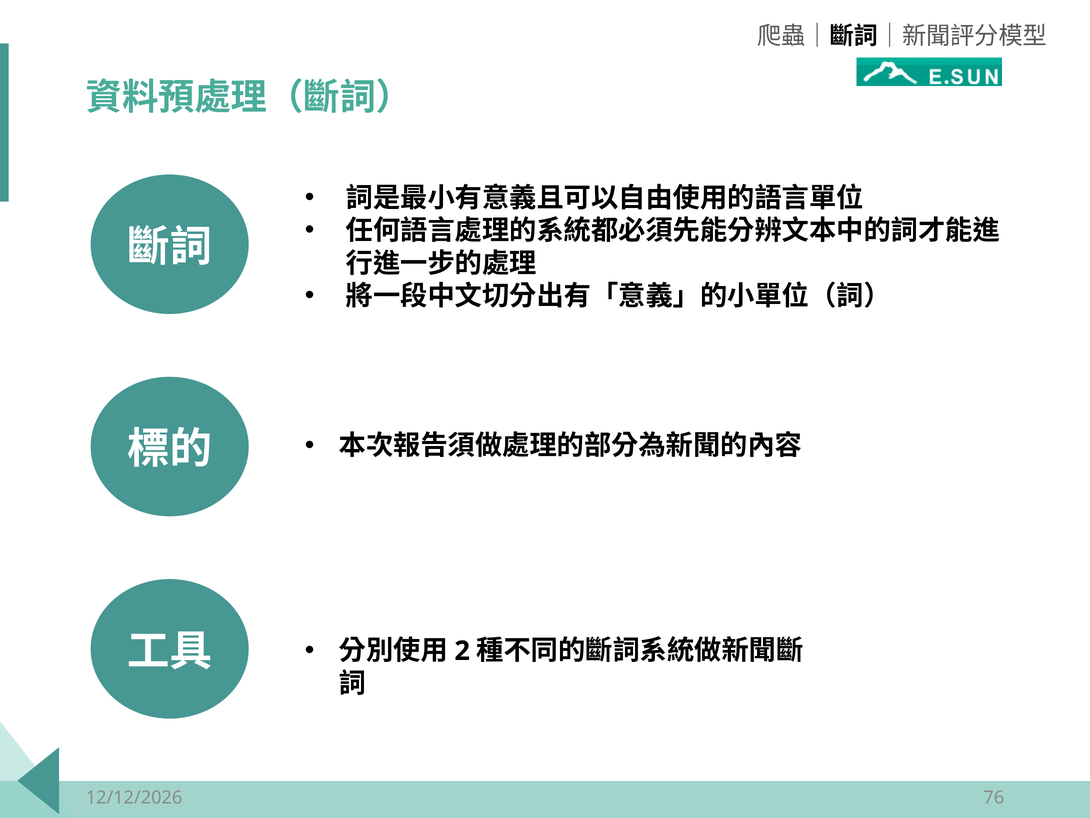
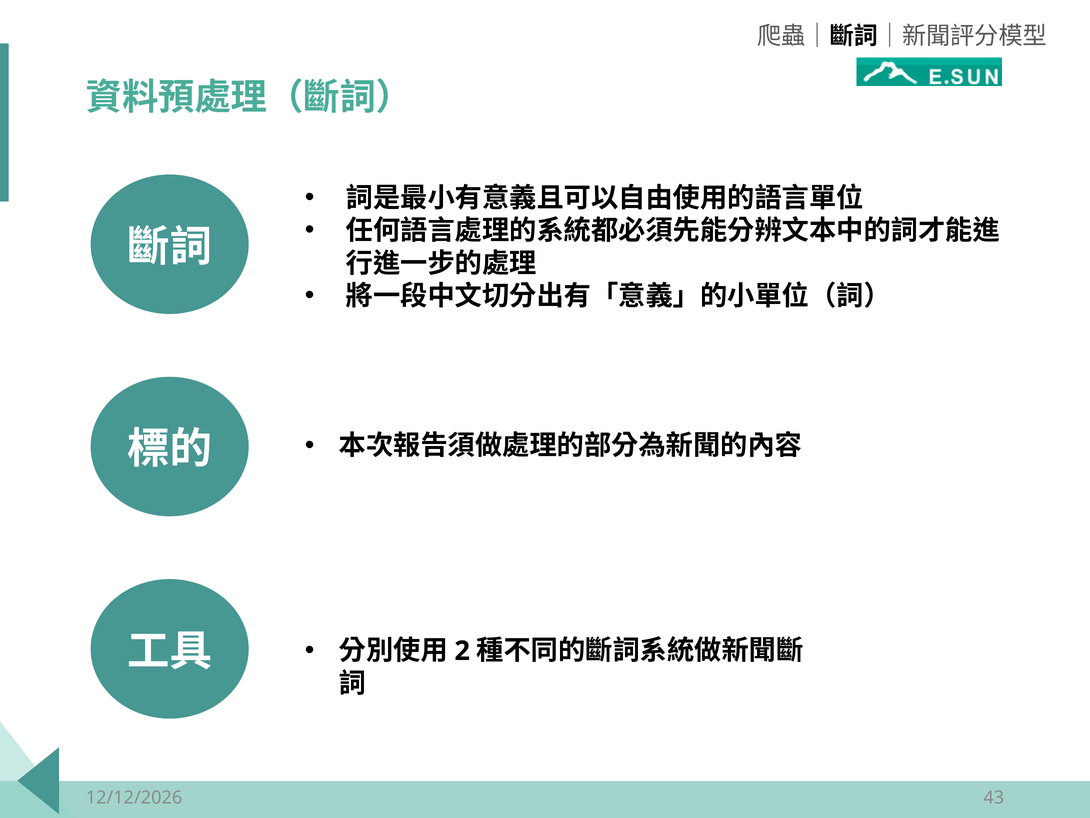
76: 76 -> 43
